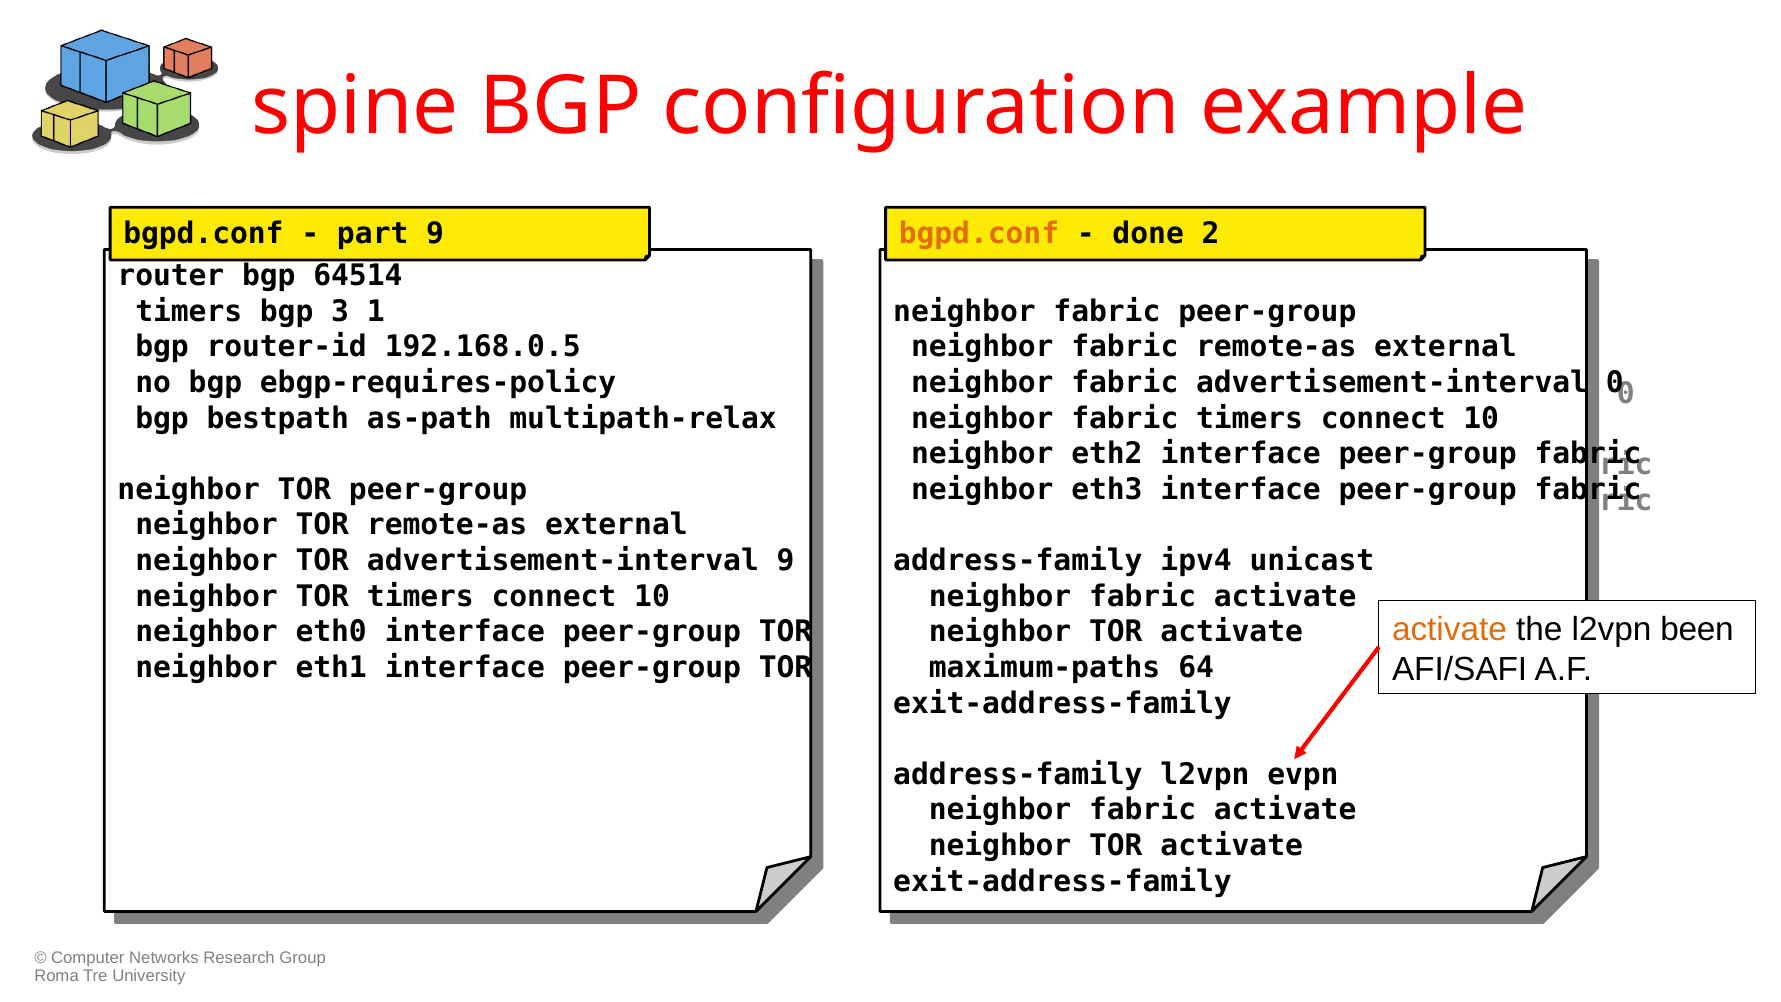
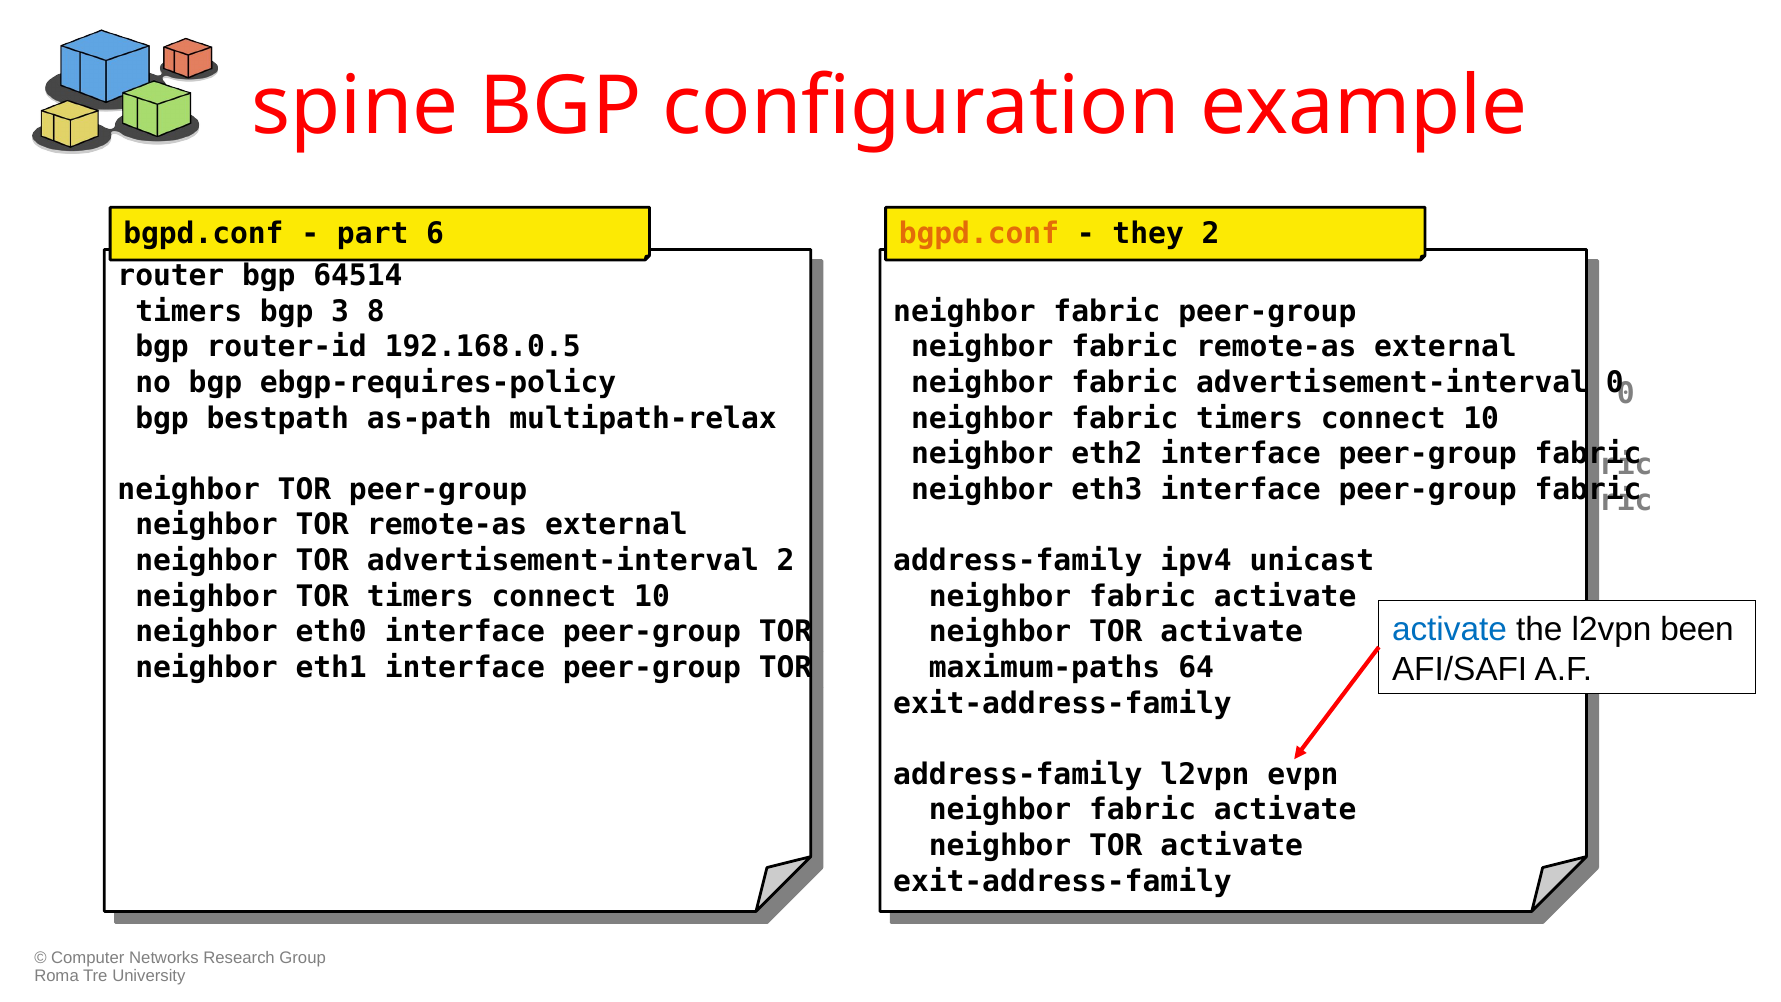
part 9: 9 -> 6
done: done -> they
1: 1 -> 8
9 at (786, 561): 9 -> 2
activate at (1449, 629) colour: orange -> blue
